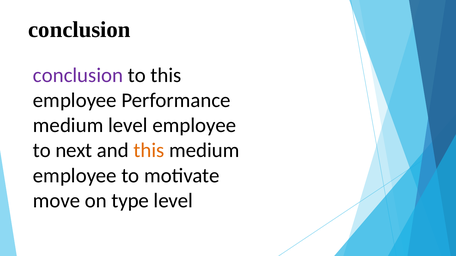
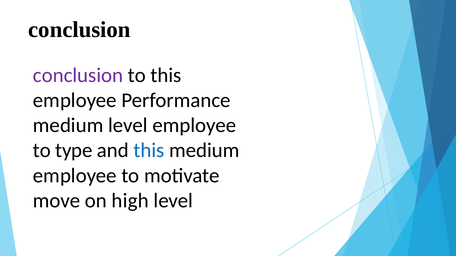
next: next -> type
this at (149, 151) colour: orange -> blue
type: type -> high
